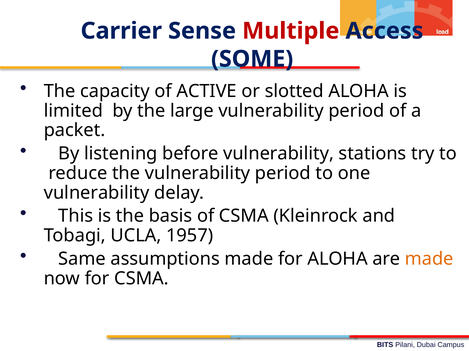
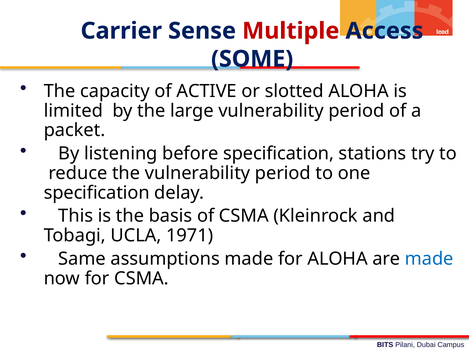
before vulnerability: vulnerability -> specification
vulnerability at (97, 193): vulnerability -> specification
1957: 1957 -> 1971
made at (429, 259) colour: orange -> blue
